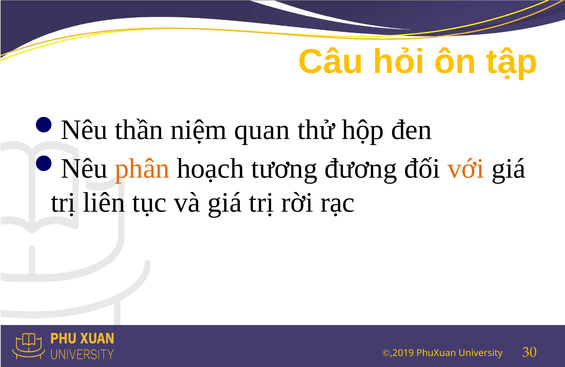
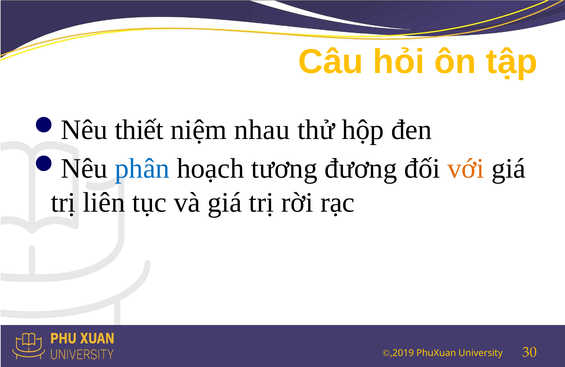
thần: thần -> thiết
quan: quan -> nhau
phân colour: orange -> blue
